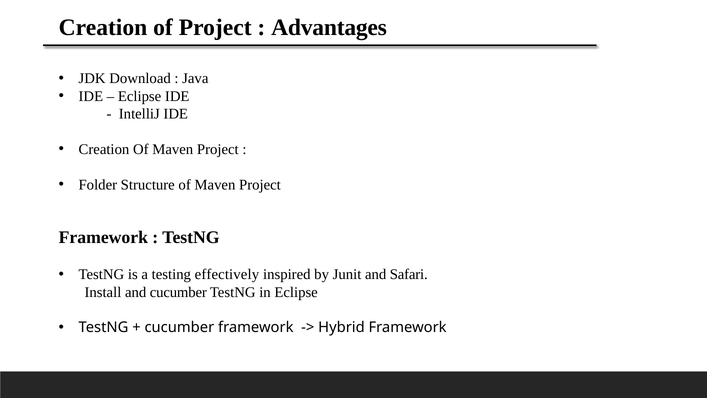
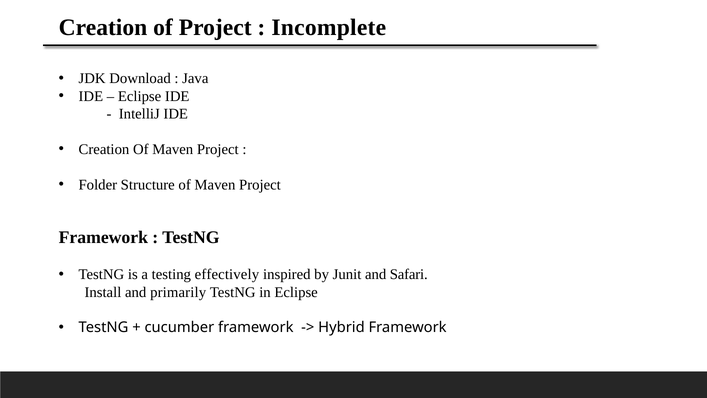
Advantages: Advantages -> Incomplete
and cucumber: cucumber -> primarily
